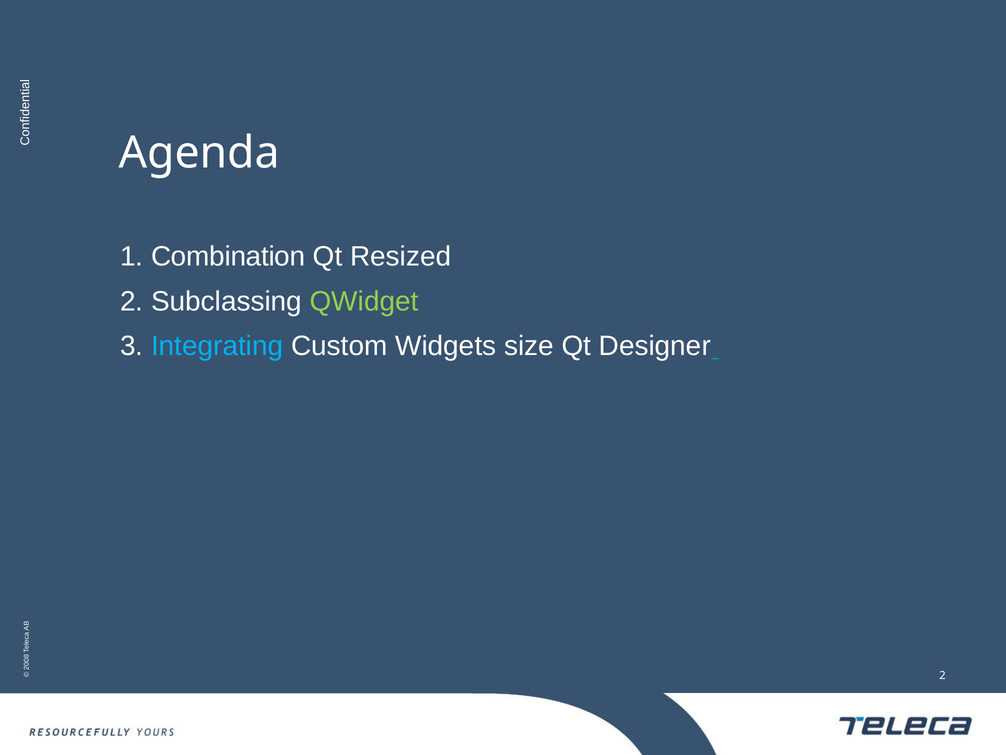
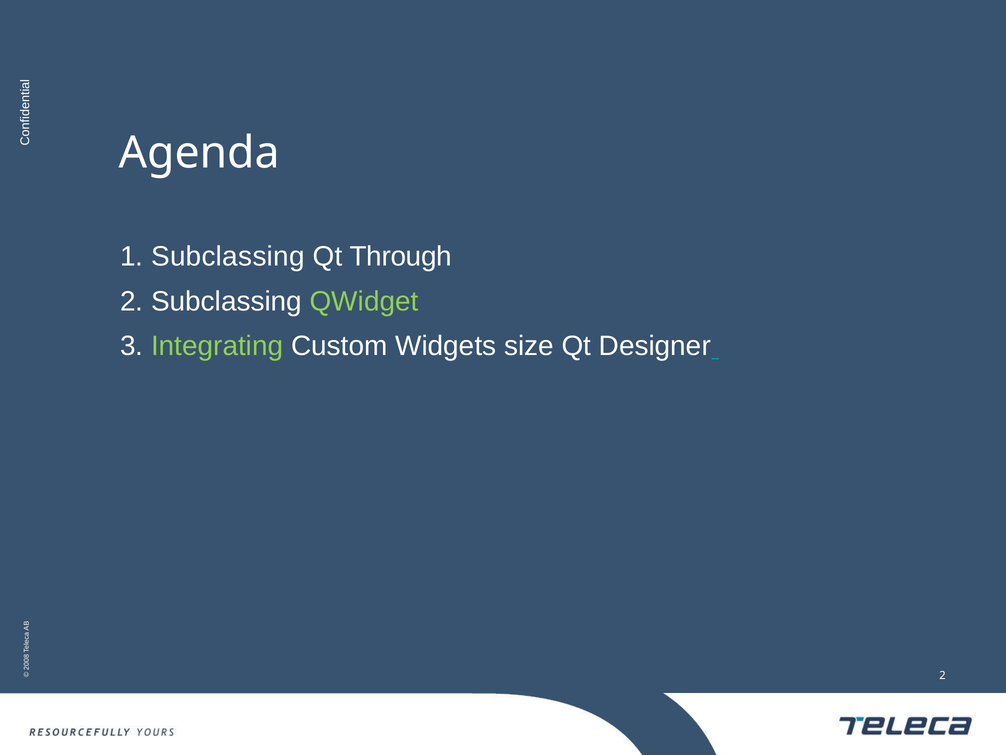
1 Combination: Combination -> Subclassing
Resized: Resized -> Through
Integrating colour: light blue -> light green
